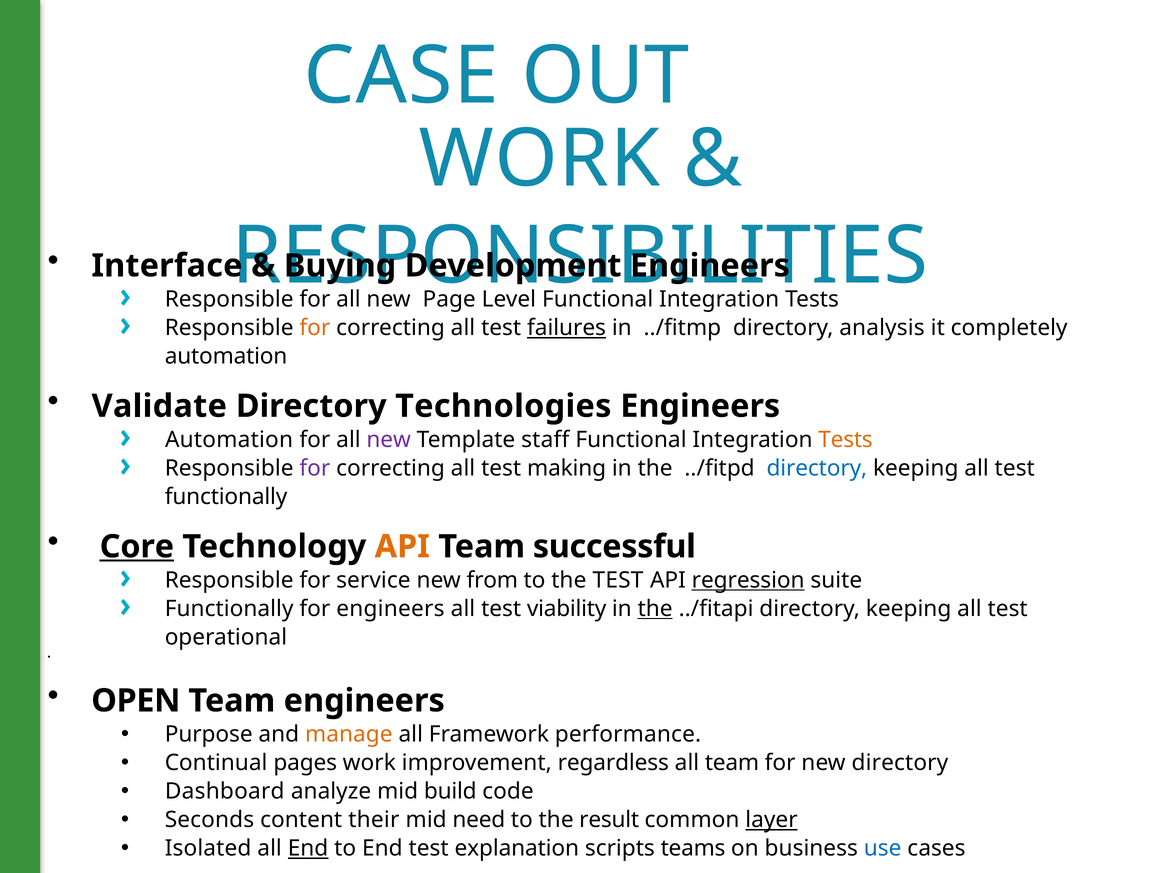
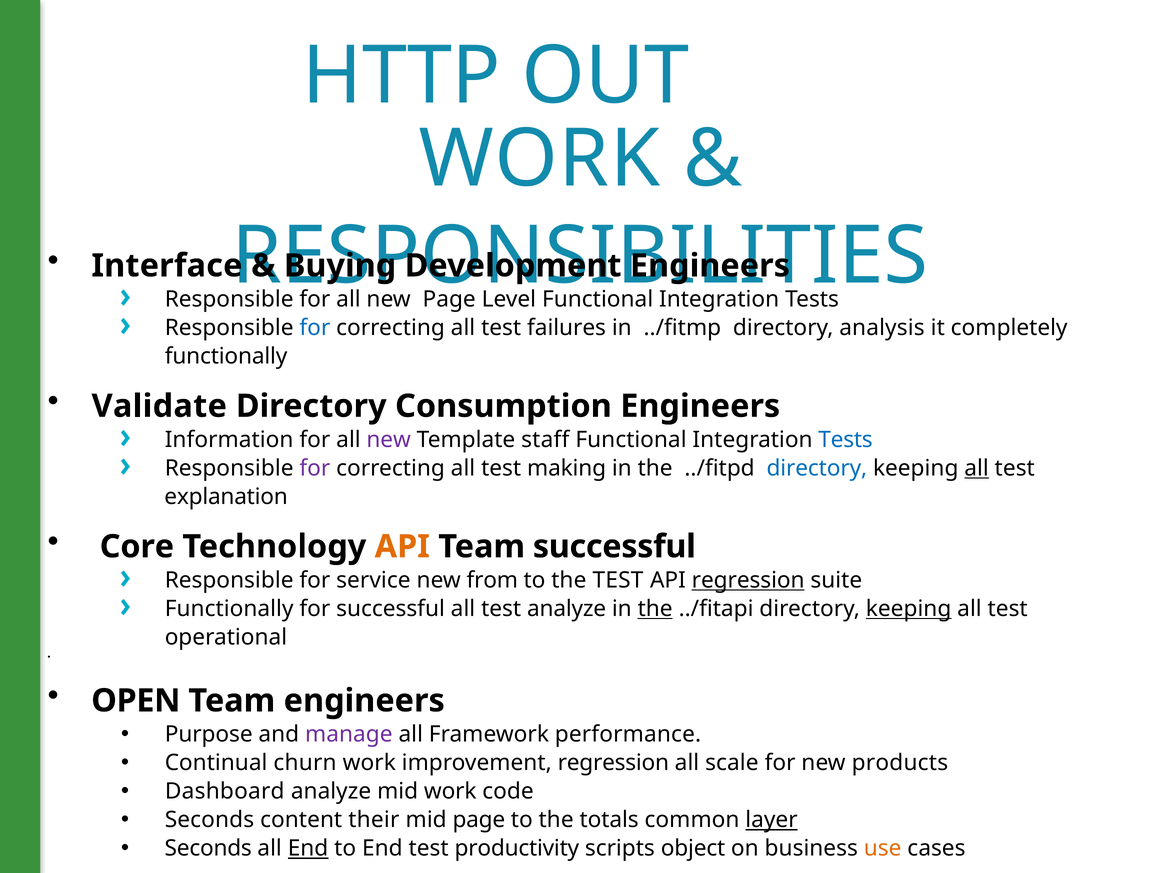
CASE: CASE -> HTTP
for at (315, 328) colour: orange -> blue
failures underline: present -> none
automation at (226, 357): automation -> functionally
Technologies: Technologies -> Consumption
Automation at (229, 440): Automation -> Information
Tests at (846, 440) colour: orange -> blue
all at (977, 469) underline: none -> present
functionally at (226, 497): functionally -> explanation
Core underline: present -> none
for engineers: engineers -> successful
test viability: viability -> analyze
keeping at (909, 609) underline: none -> present
manage colour: orange -> purple
pages: pages -> churn
improvement regardless: regardless -> regression
all team: team -> scale
new directory: directory -> products
mid build: build -> work
mid need: need -> page
result: result -> totals
Isolated at (208, 849): Isolated -> Seconds
explanation: explanation -> productivity
teams: teams -> object
use colour: blue -> orange
